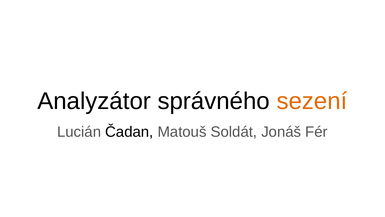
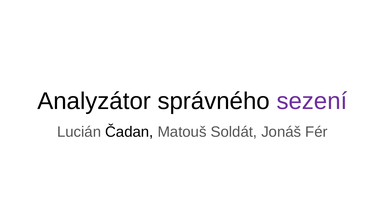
sezení colour: orange -> purple
